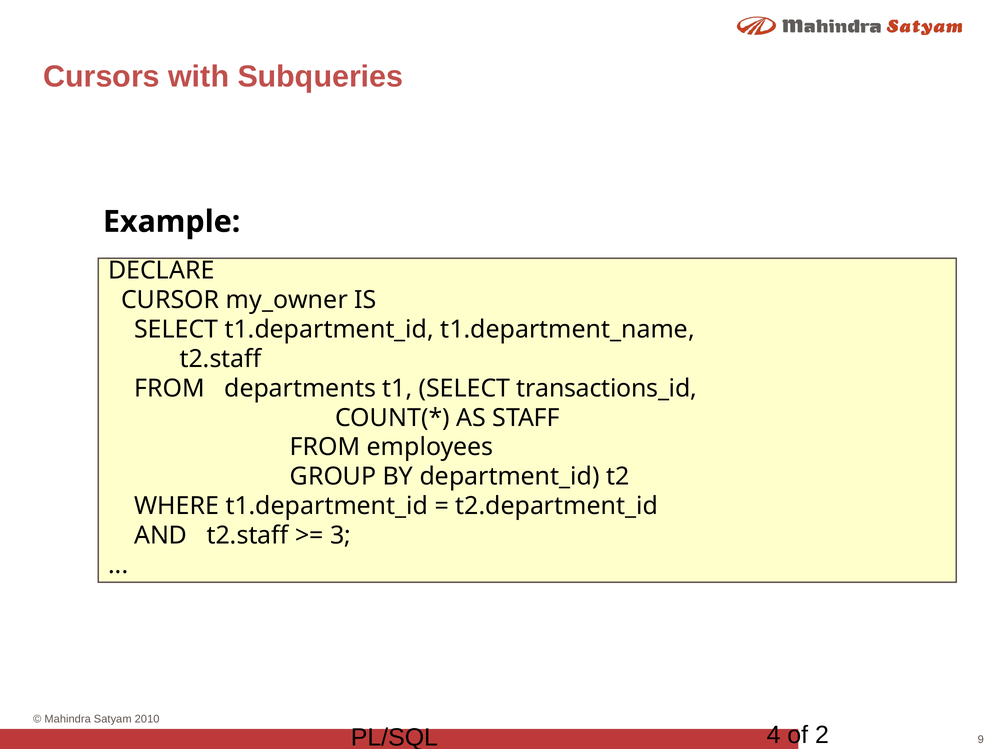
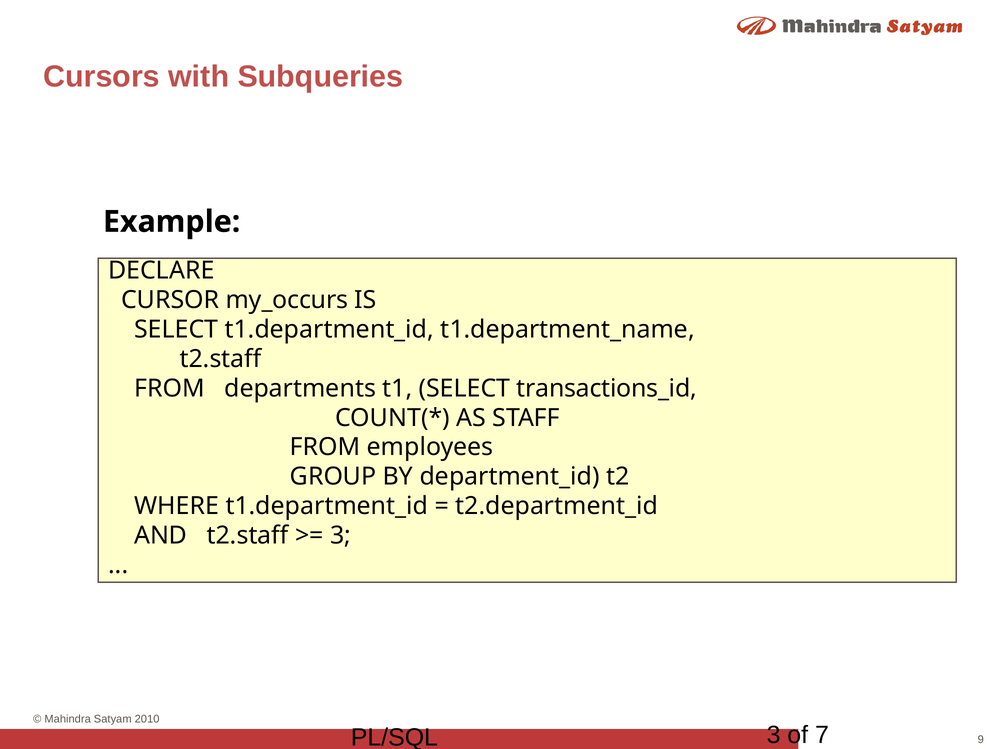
my_owner: my_owner -> my_occurs
4 at (774, 735): 4 -> 3
2: 2 -> 7
